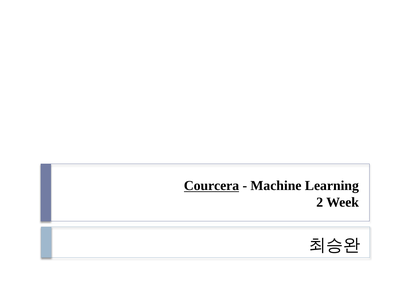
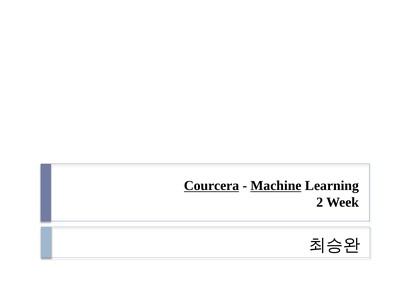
Machine underline: none -> present
